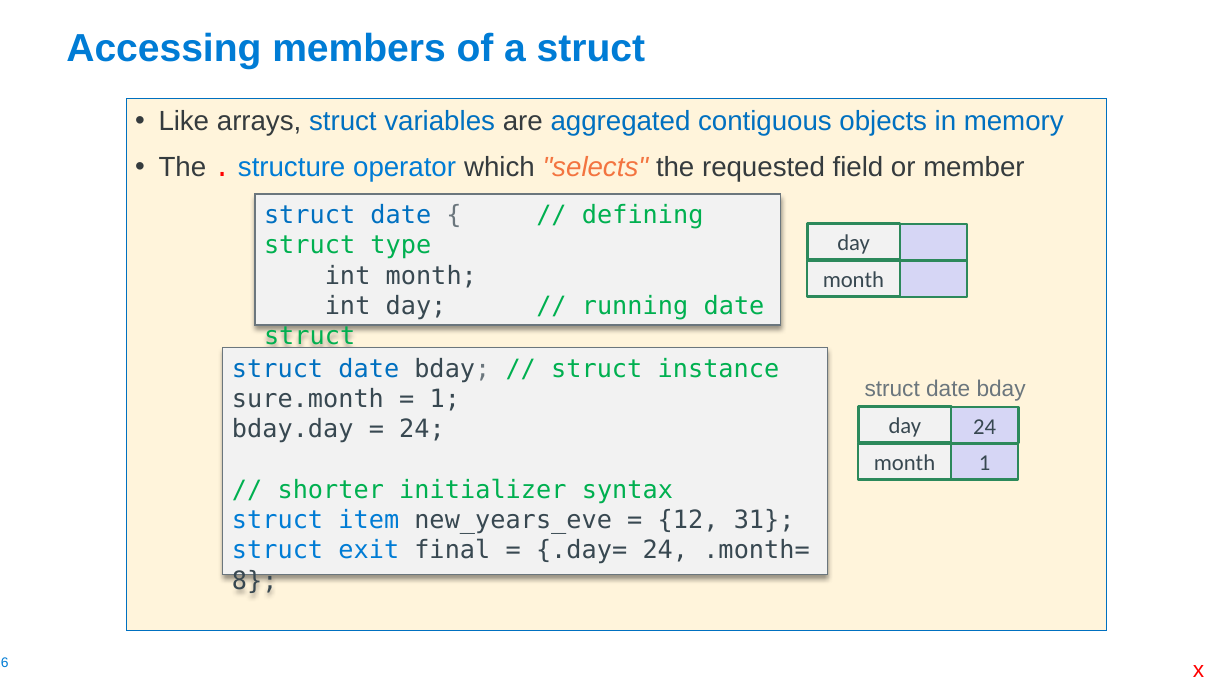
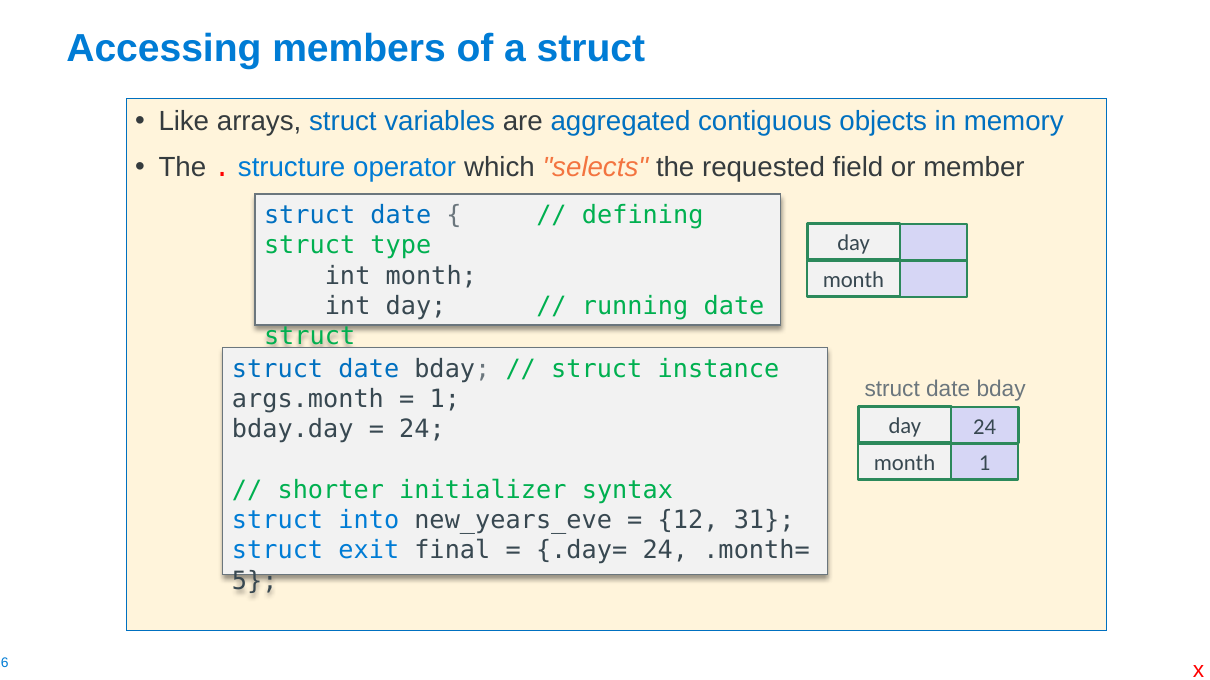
sure.month: sure.month -> args.month
item: item -> into
8: 8 -> 5
